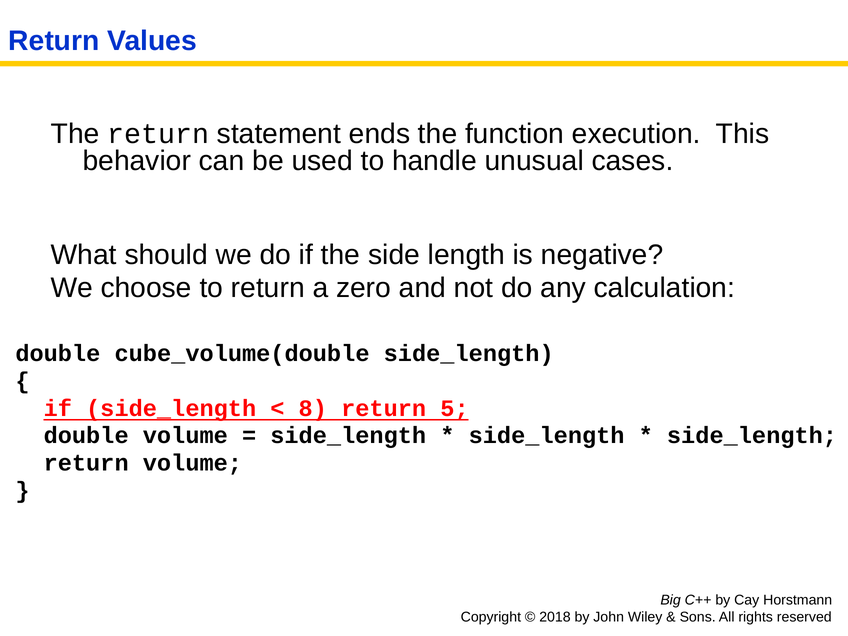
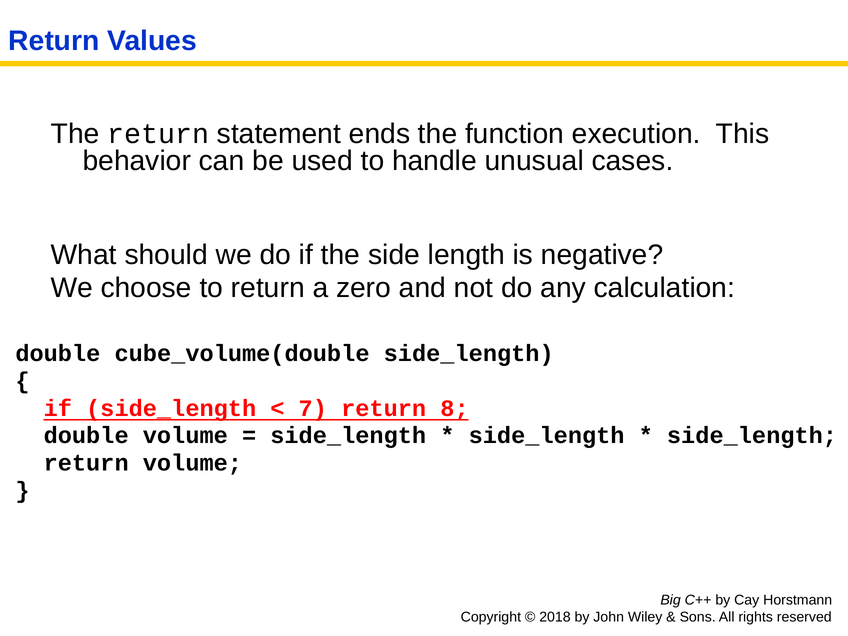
8: 8 -> 7
5: 5 -> 8
